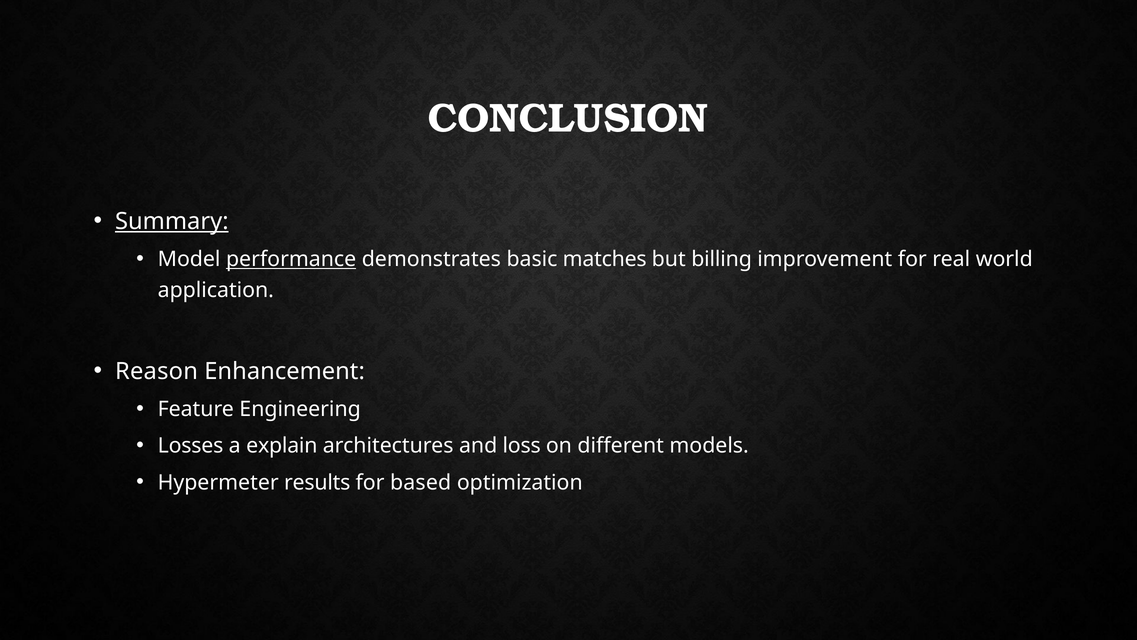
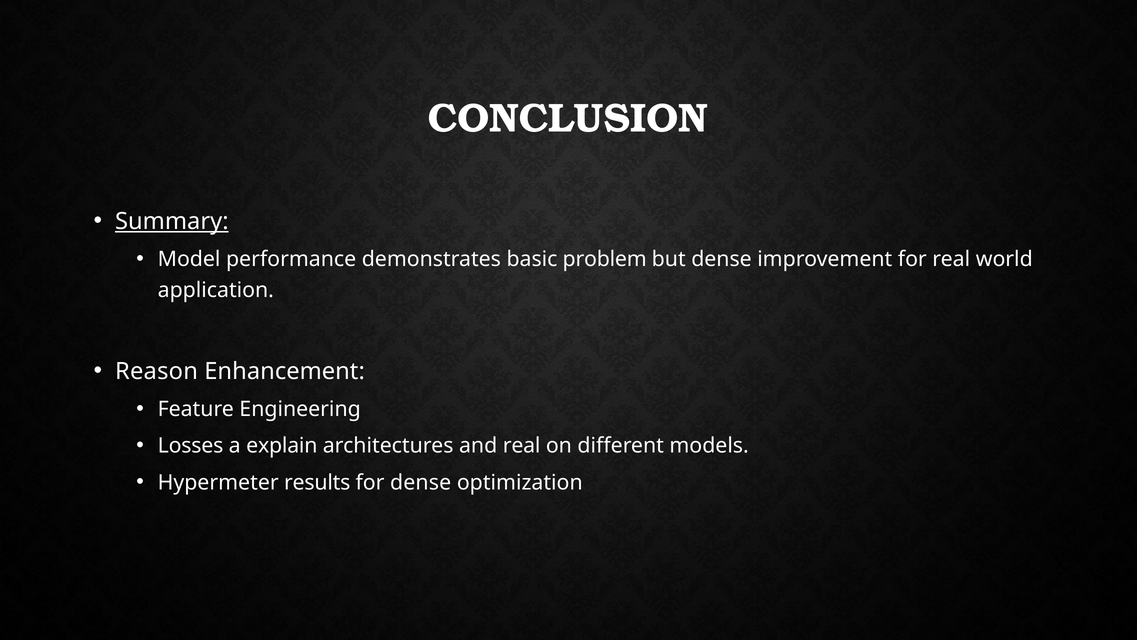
performance underline: present -> none
matches: matches -> problem
but billing: billing -> dense
and loss: loss -> real
for based: based -> dense
